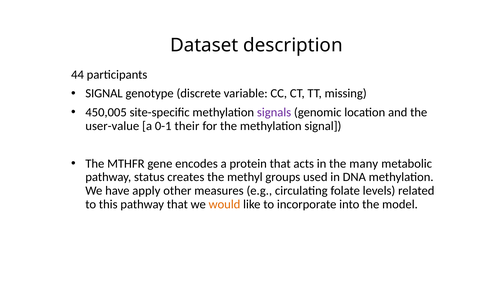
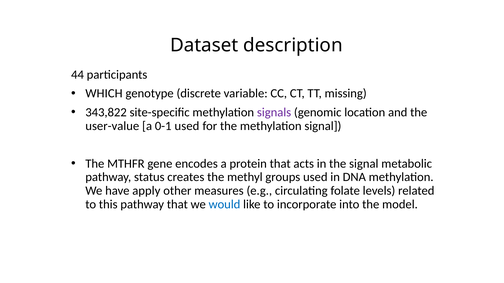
SIGNAL at (104, 94): SIGNAL -> WHICH
450,005: 450,005 -> 343,822
0-1 their: their -> used
the many: many -> signal
would colour: orange -> blue
